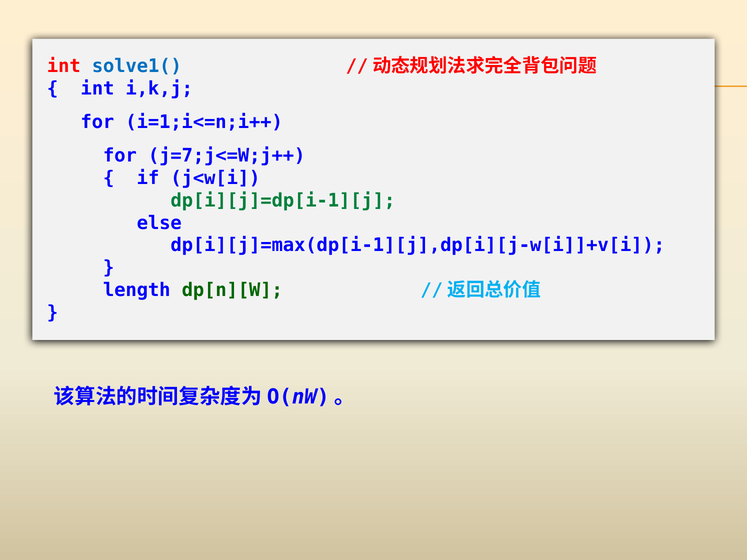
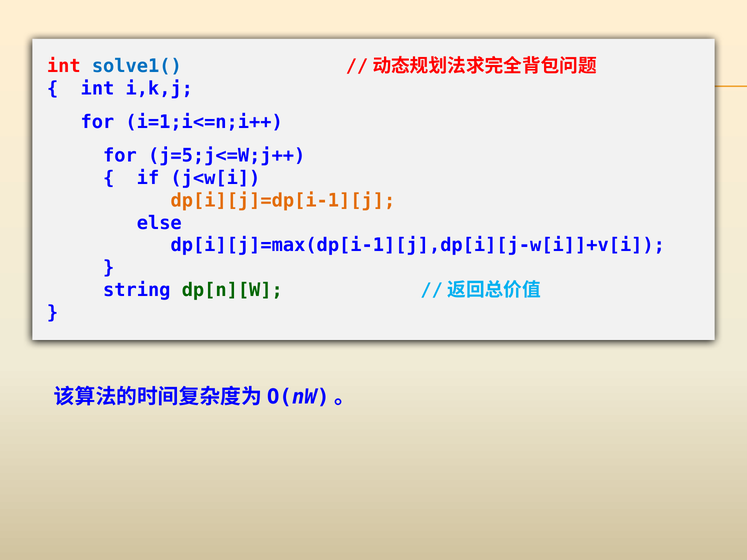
j=7;j<=W;j++: j=7;j<=W;j++ -> j=5;j<=W;j++
dp[i][j]=dp[i-1][j colour: green -> orange
length: length -> string
